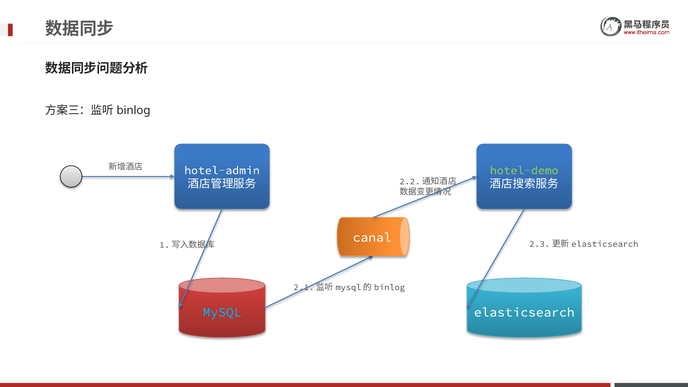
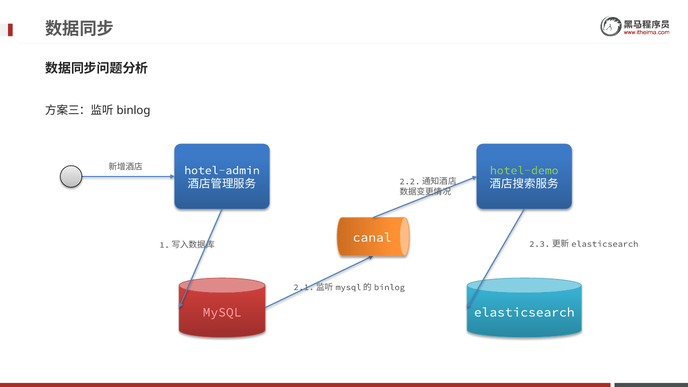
MySQL colour: light blue -> pink
